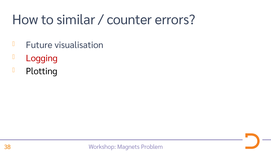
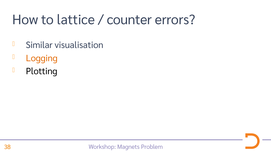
similar: similar -> lattice
Future: Future -> Similar
Logging colour: red -> orange
